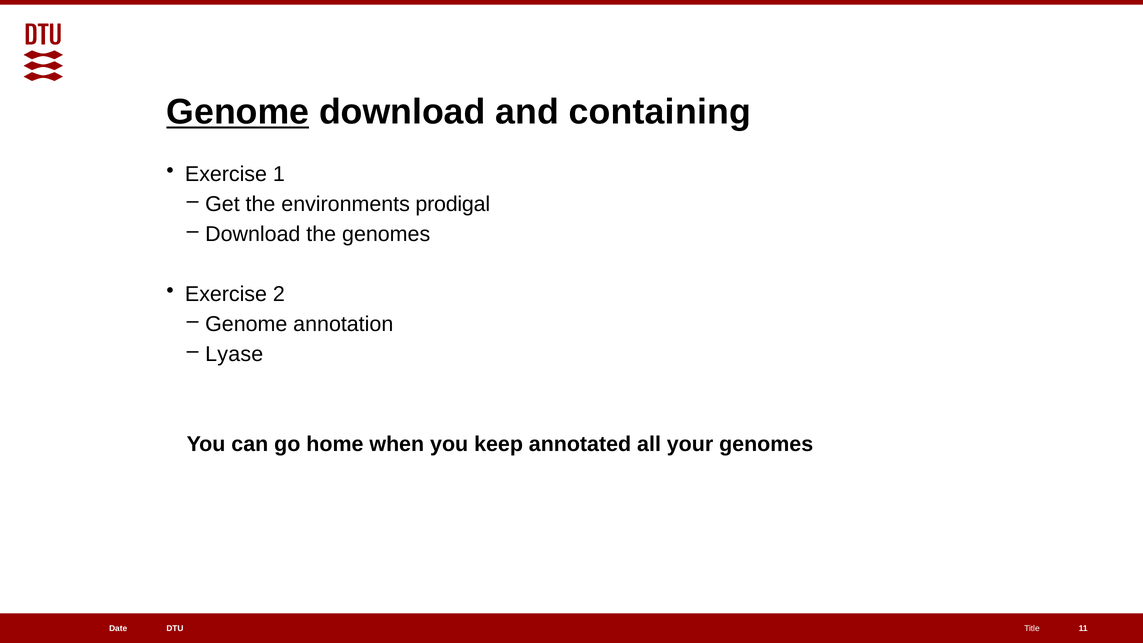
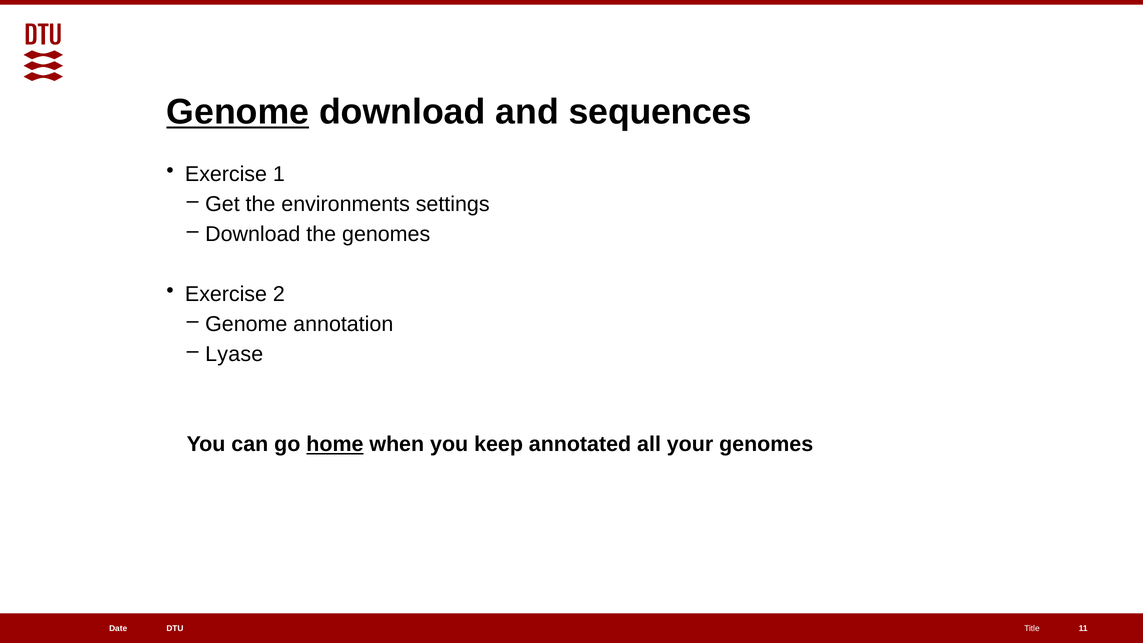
containing: containing -> sequences
prodigal: prodigal -> settings
home underline: none -> present
